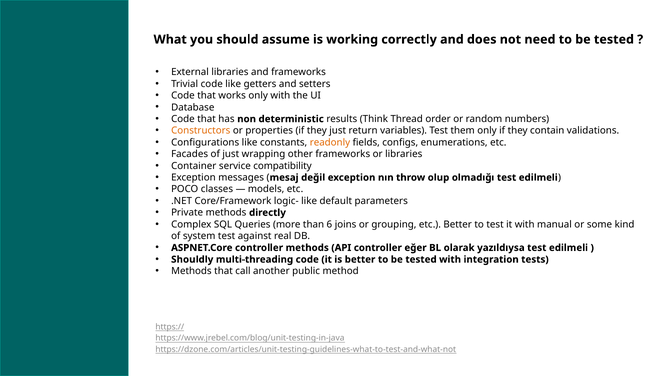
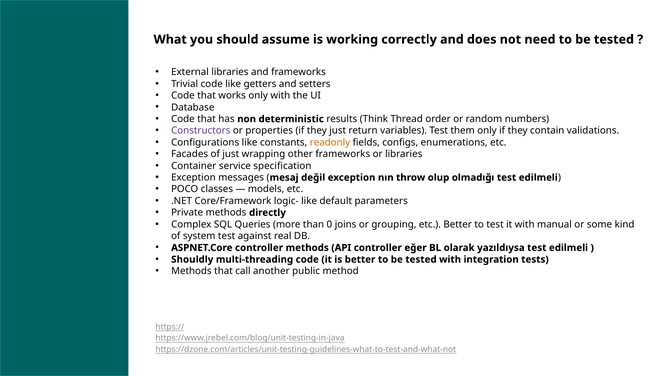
Constructors colour: orange -> purple
compatibility: compatibility -> specification
6: 6 -> 0
